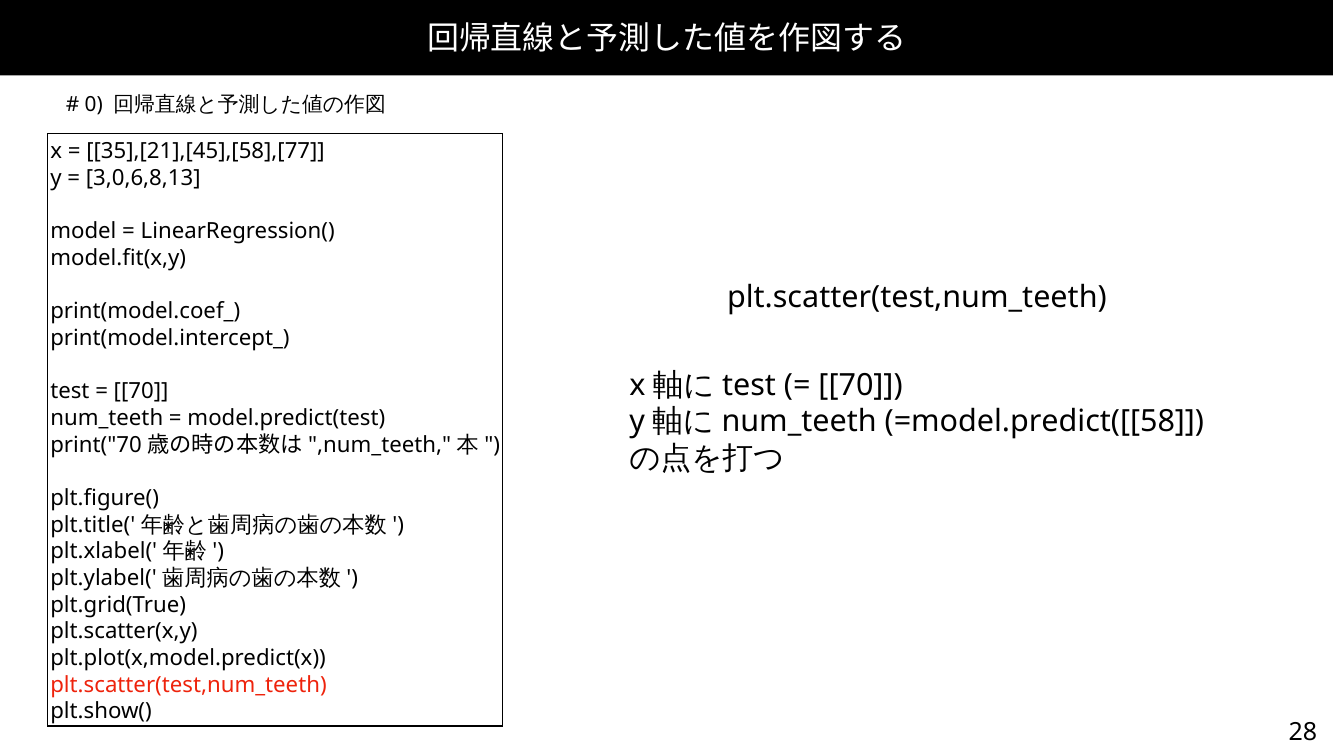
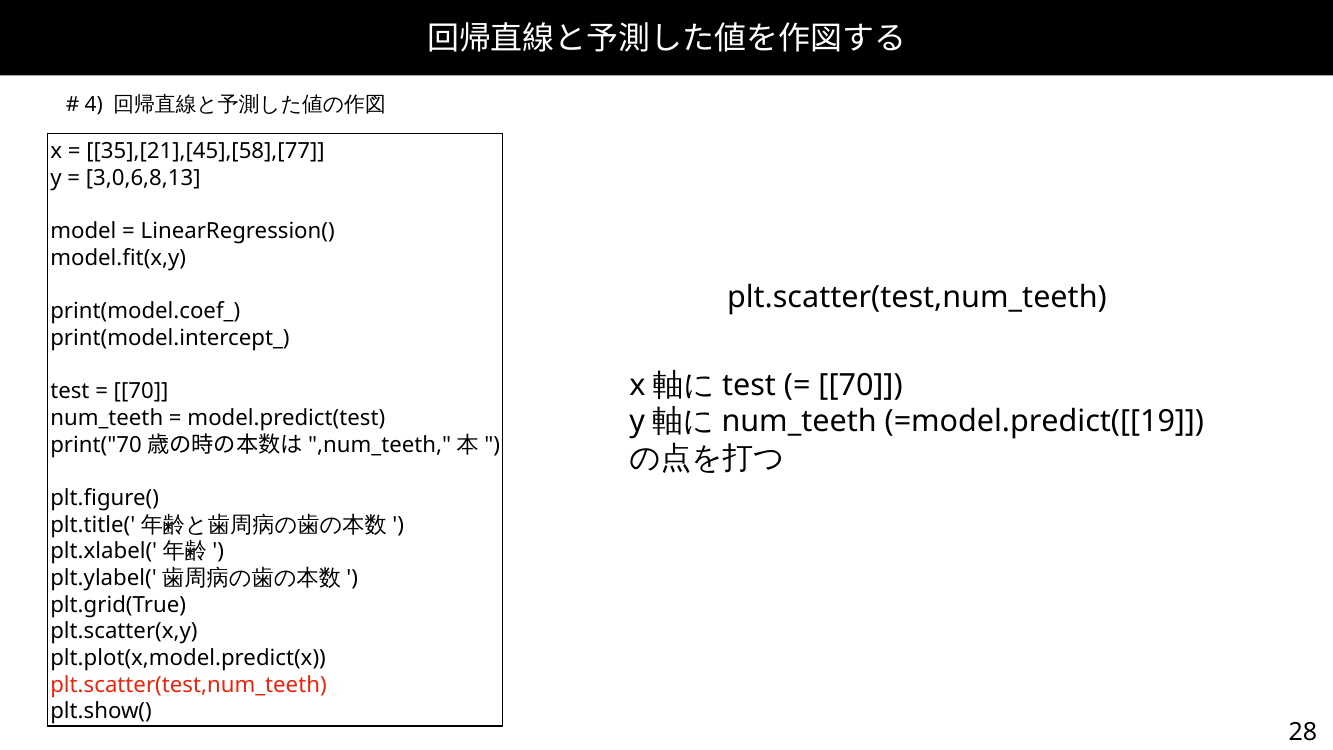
0: 0 -> 4
=model.predict([[58: =model.predict([[58 -> =model.predict([[19
